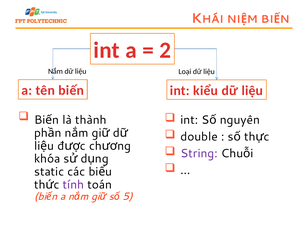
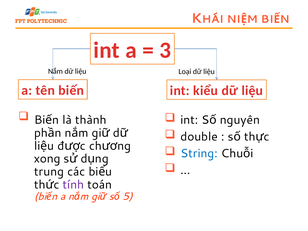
2: 2 -> 3
String colour: purple -> blue
khóa: khóa -> xong
static: static -> trung
